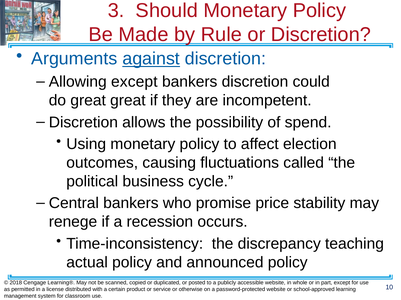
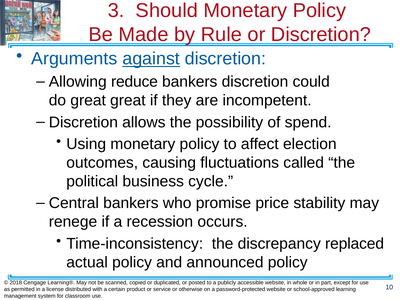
Allowing except: except -> reduce
teaching: teaching -> replaced
